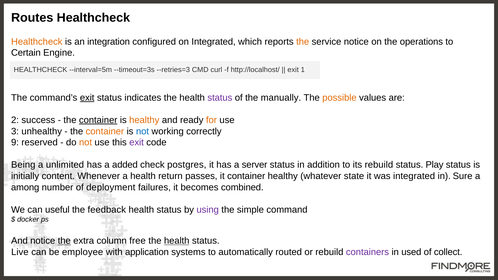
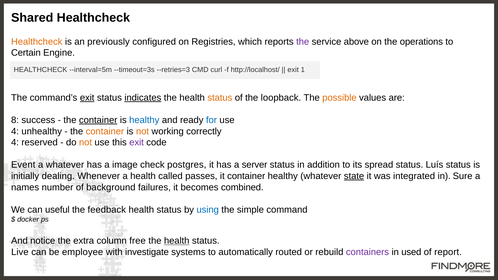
Routes: Routes -> Shared
integration: integration -> previously
on Integrated: Integrated -> Registries
the at (303, 42) colour: orange -> purple
service notice: notice -> above
indicates underline: none -> present
status at (220, 98) colour: purple -> orange
manually: manually -> loopback
2: 2 -> 8
healthy at (144, 120) colour: orange -> blue
for colour: orange -> blue
3 at (15, 131): 3 -> 4
not at (143, 131) colour: blue -> orange
9 at (15, 143): 9 -> 4
Being: Being -> Event
a unlimited: unlimited -> whatever
added: added -> image
its rebuild: rebuild -> spread
Play: Play -> Luís
content: content -> dealing
return: return -> called
state underline: none -> present
among: among -> names
deployment: deployment -> background
using colour: purple -> blue
the at (64, 241) underline: present -> none
application: application -> investigate
collect: collect -> report
